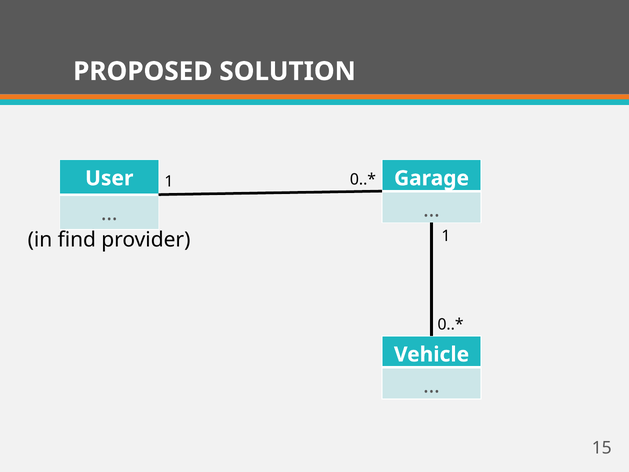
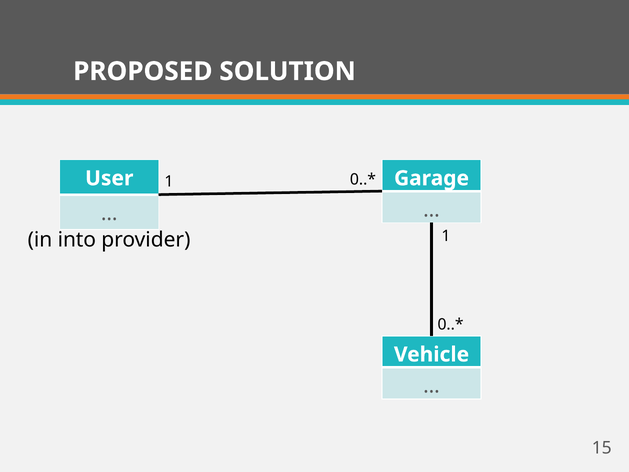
find: find -> into
